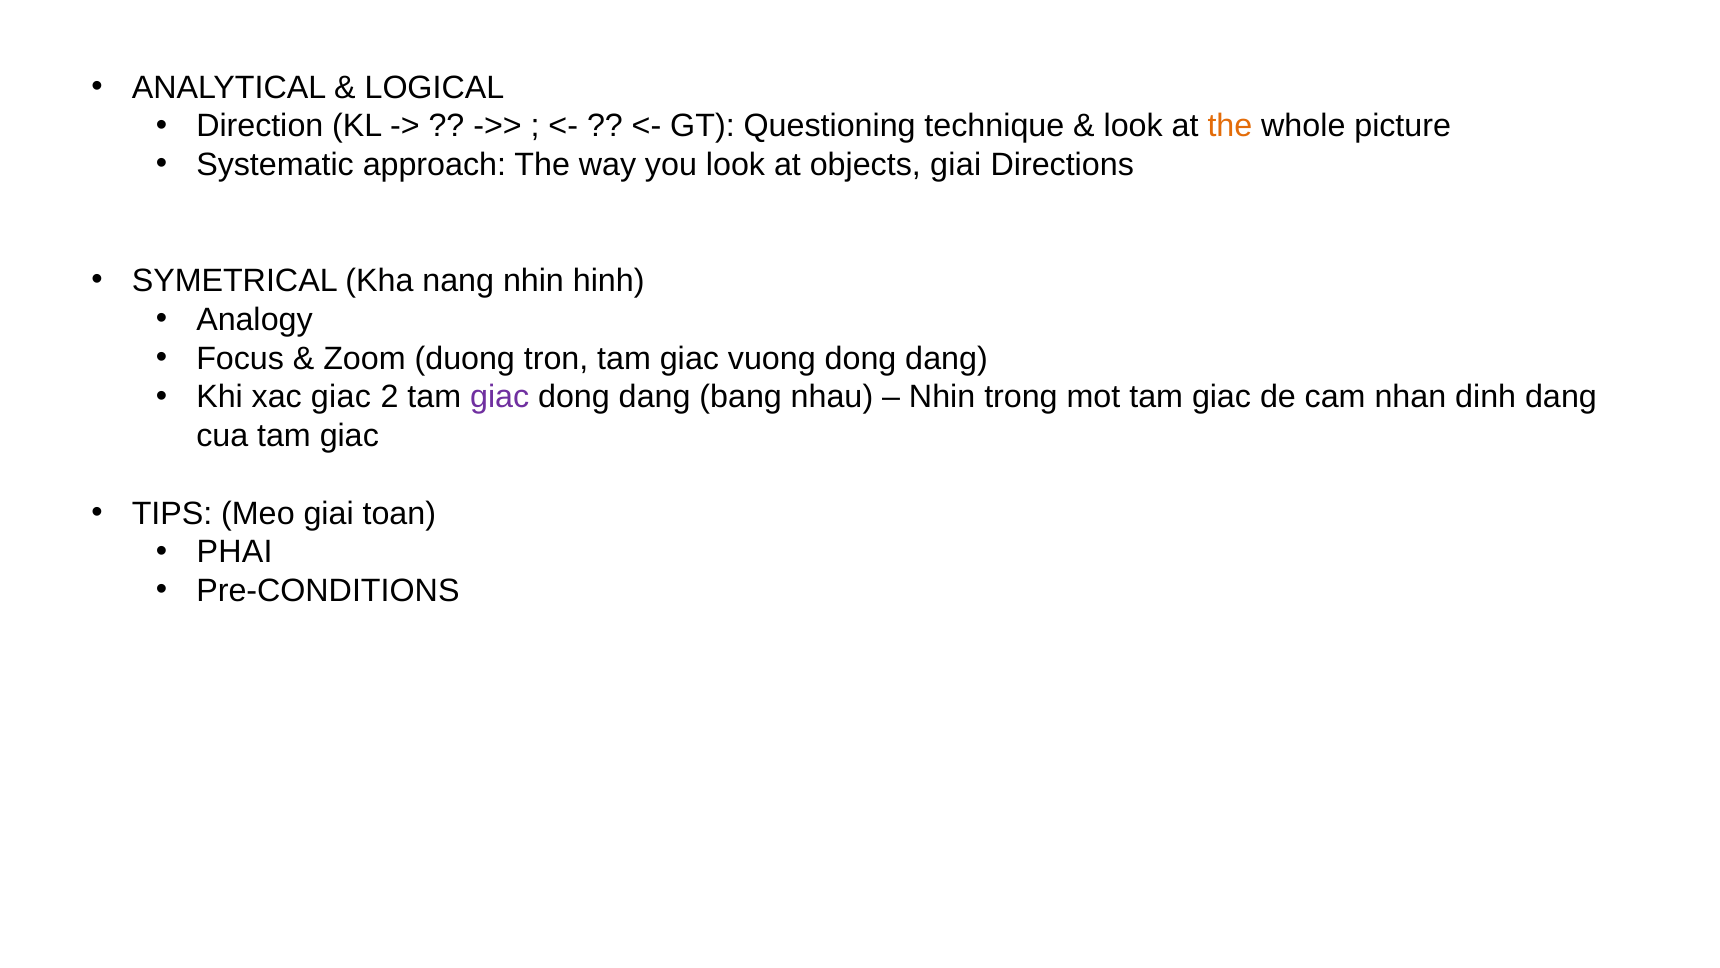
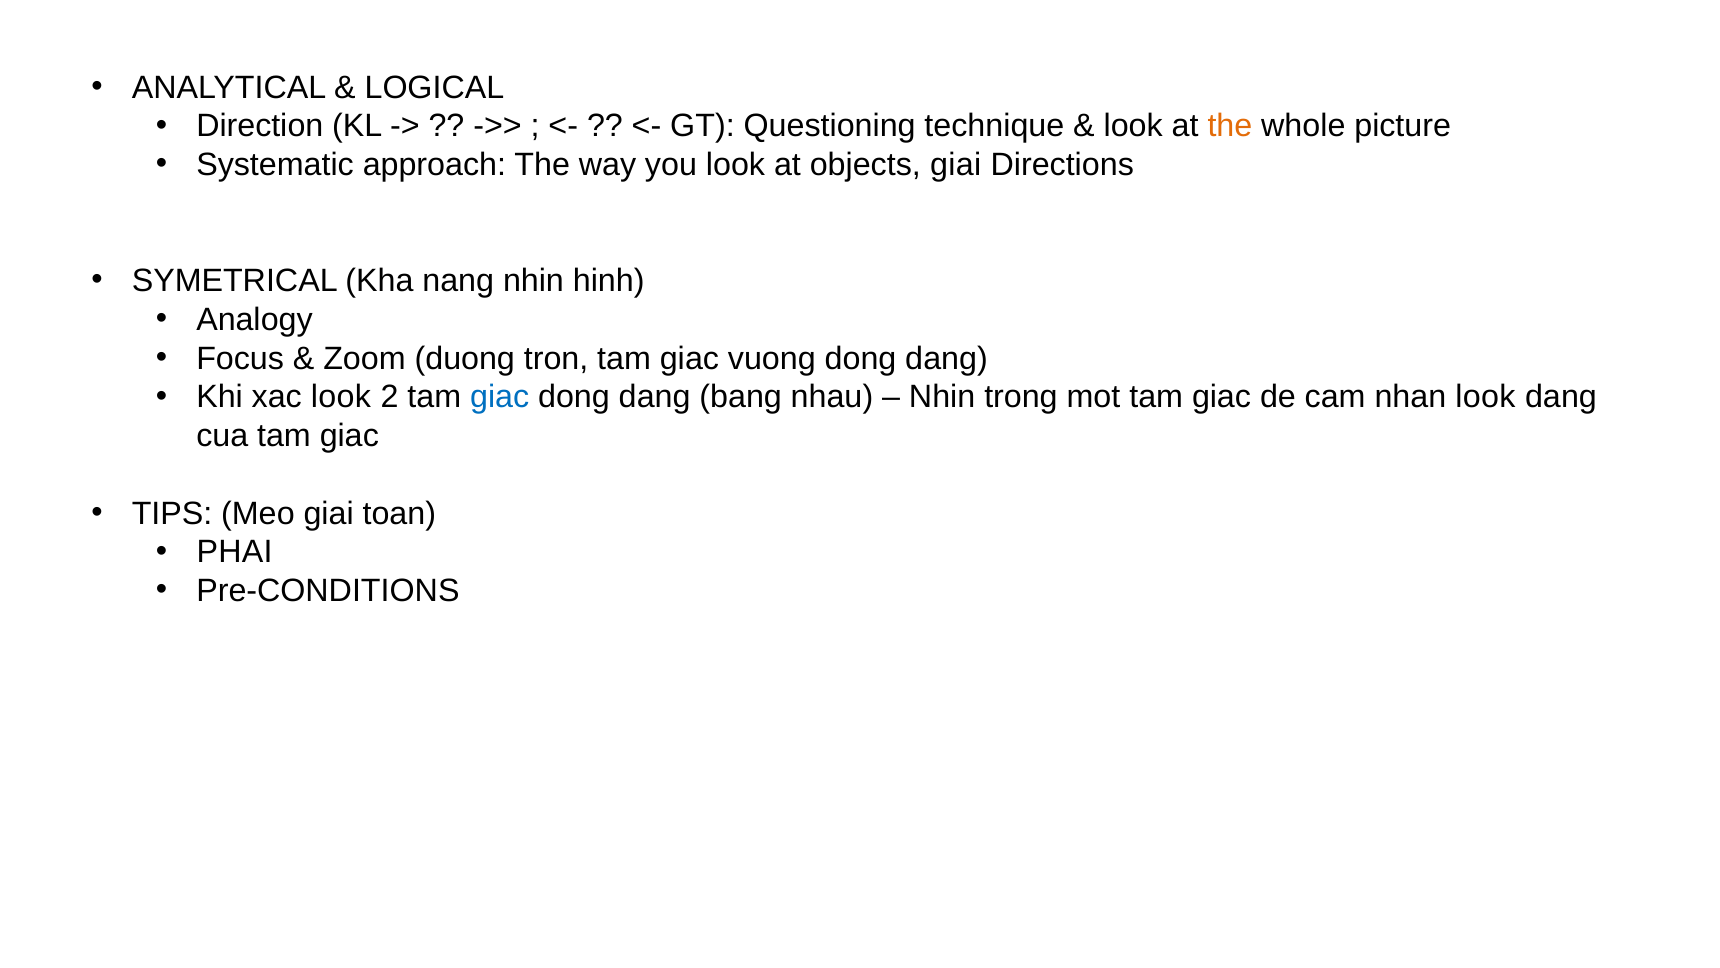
xac giac: giac -> look
giac at (500, 397) colour: purple -> blue
nhan dinh: dinh -> look
